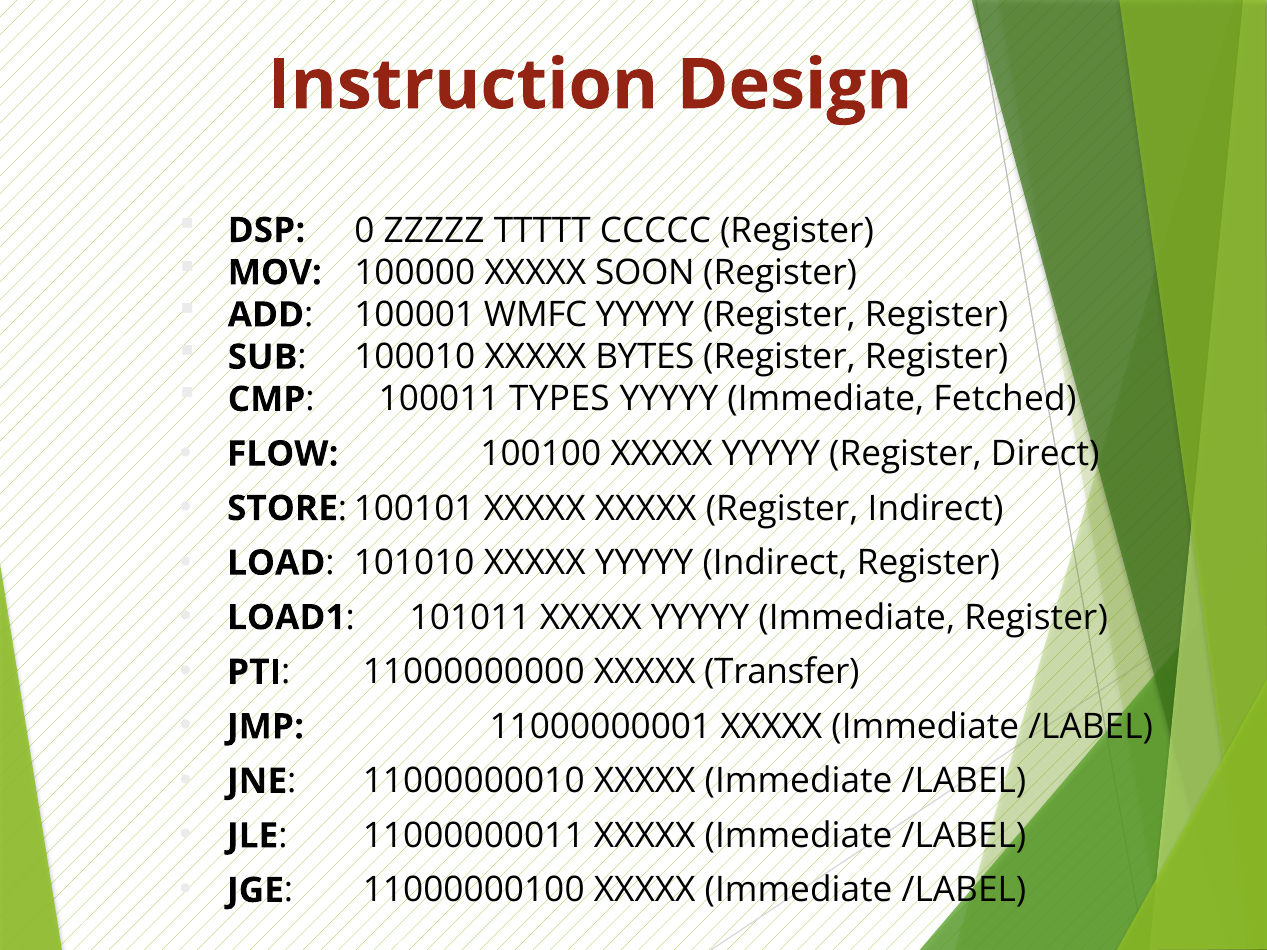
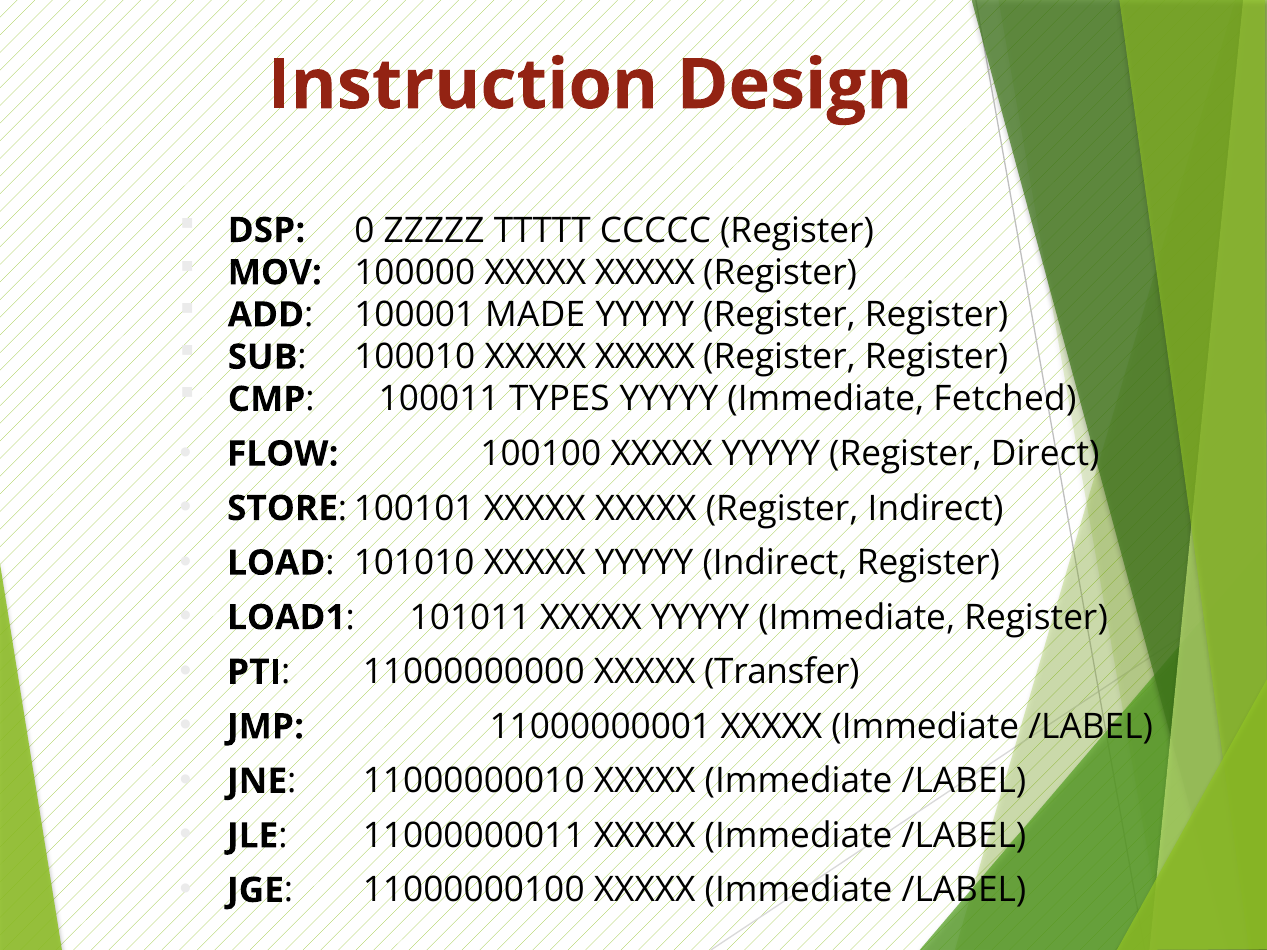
100000 XXXXX SOON: SOON -> XXXXX
WMFC: WMFC -> MADE
100010 XXXXX BYTES: BYTES -> XXXXX
